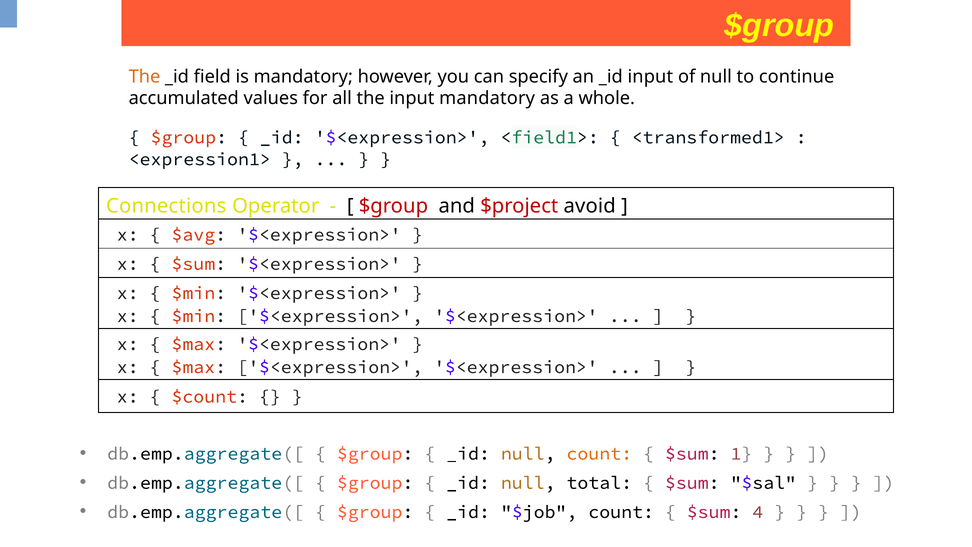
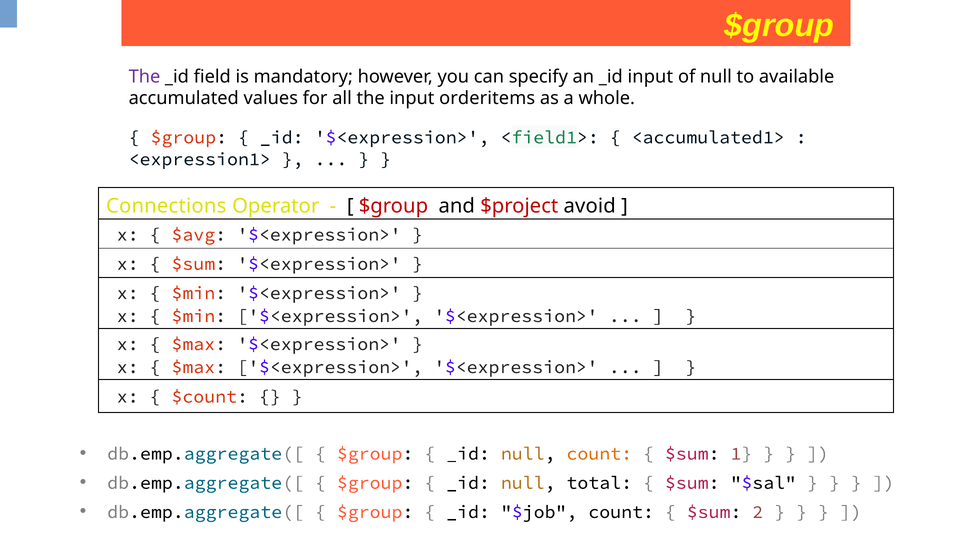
The at (144, 77) colour: orange -> purple
continue: continue -> available
input mandatory: mandatory -> orderitems
<transformed1>: <transformed1> -> <accumulated1>
4: 4 -> 2
